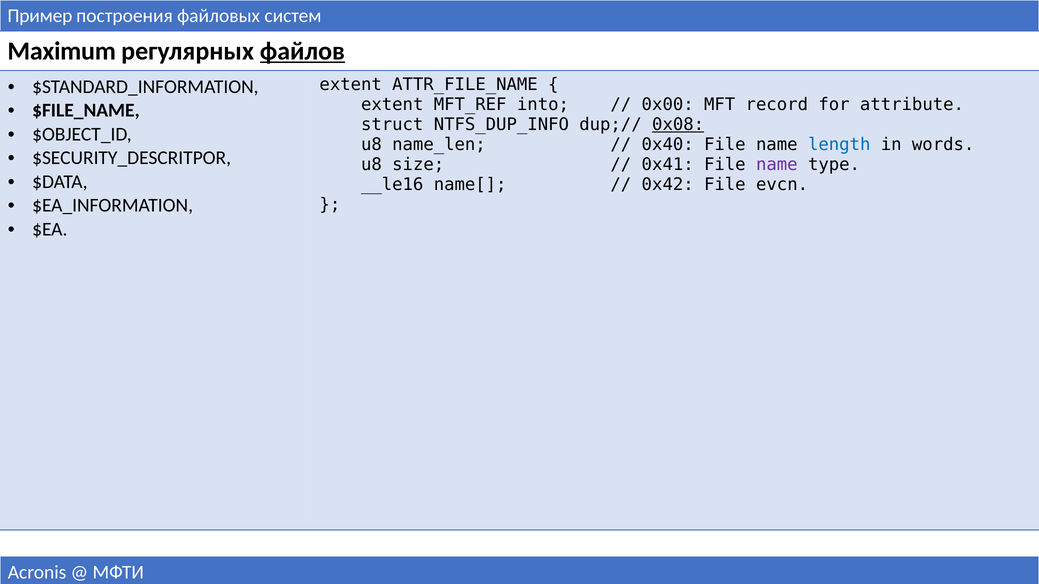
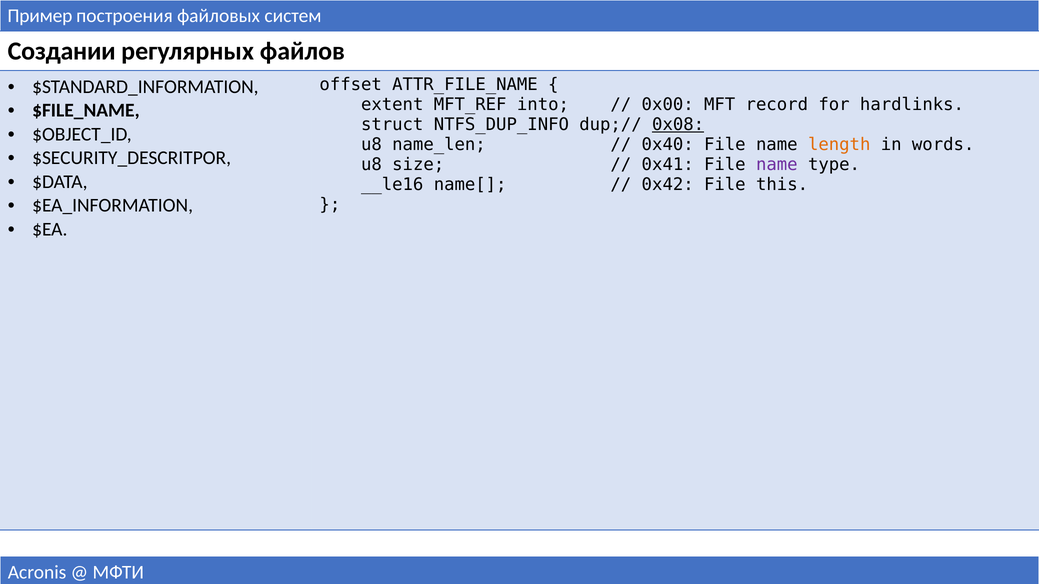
Maximum: Maximum -> Создании
файлов underline: present -> none
extent at (351, 85): extent -> offset
attribute: attribute -> hardlinks
length colour: blue -> orange
evcn: evcn -> this
